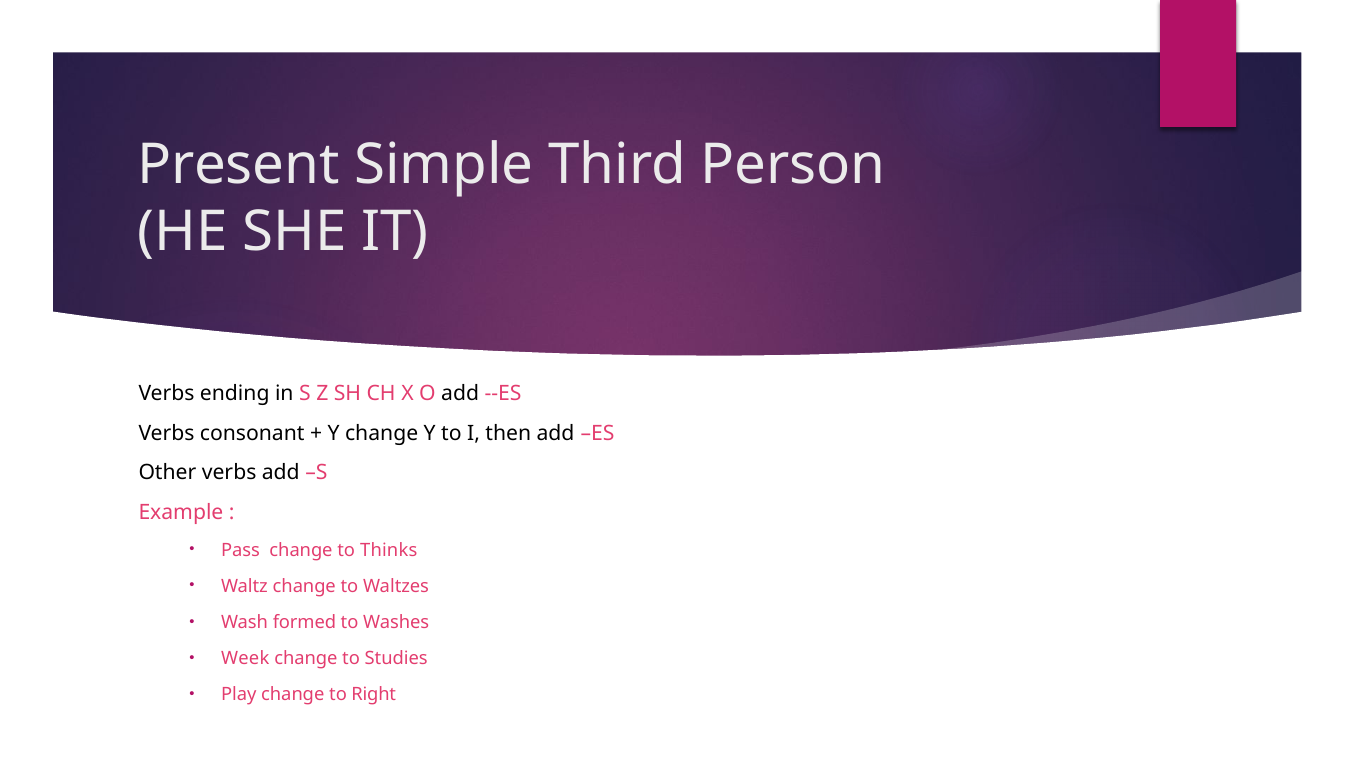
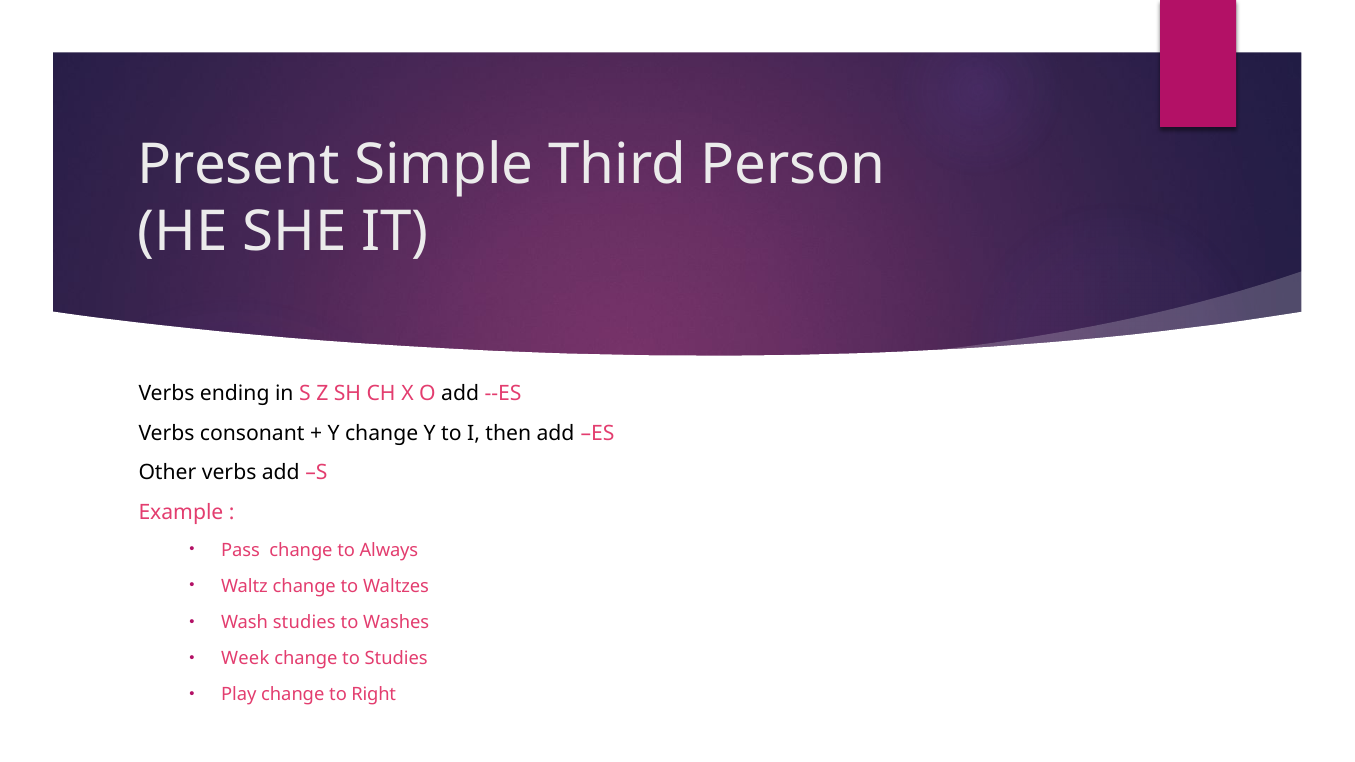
Thinks: Thinks -> Always
Wash formed: formed -> studies
